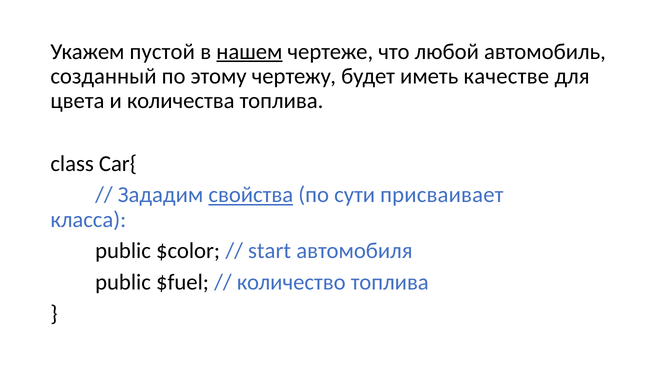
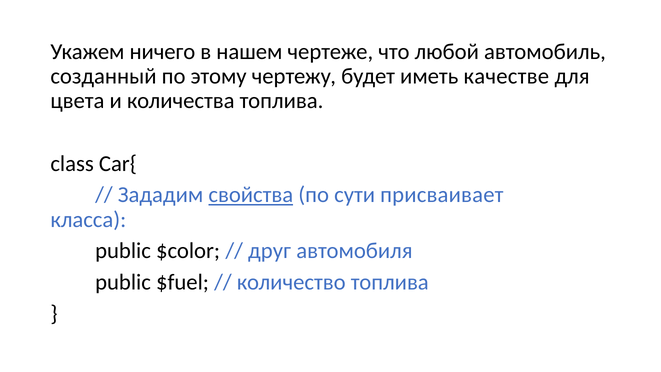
пустой: пустой -> ничего
нашем underline: present -> none
start: start -> друг
